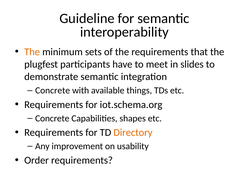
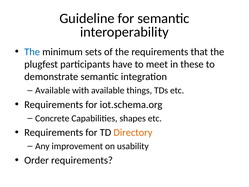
The at (32, 52) colour: orange -> blue
slides: slides -> these
Concrete at (53, 90): Concrete -> Available
